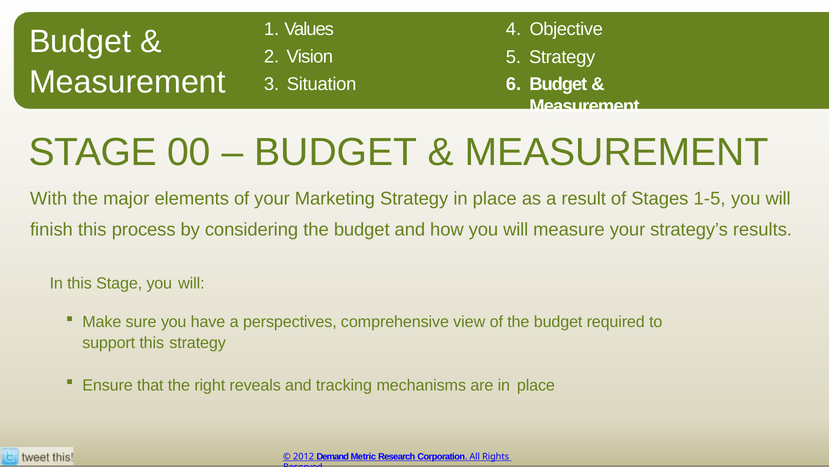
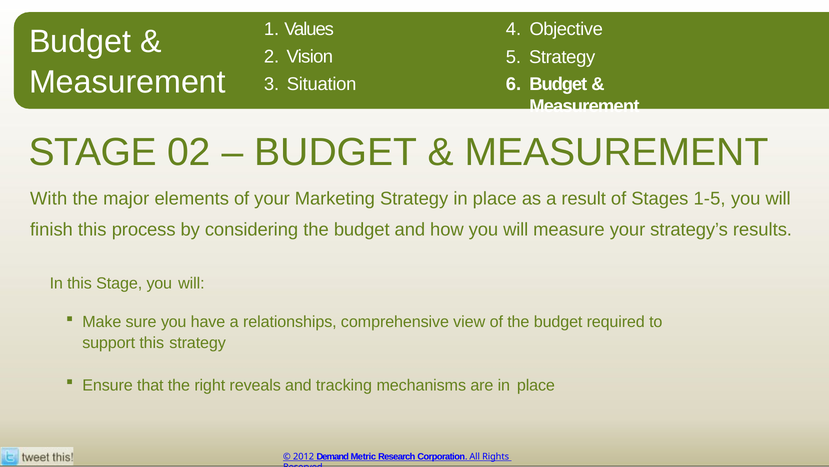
00: 00 -> 02
perspectives: perspectives -> relationships
